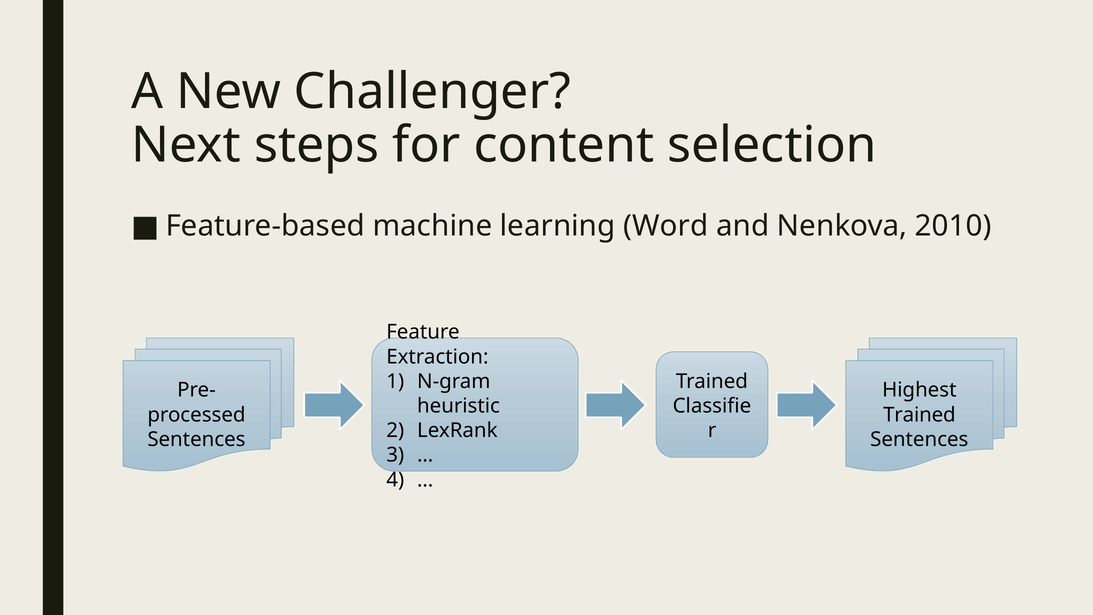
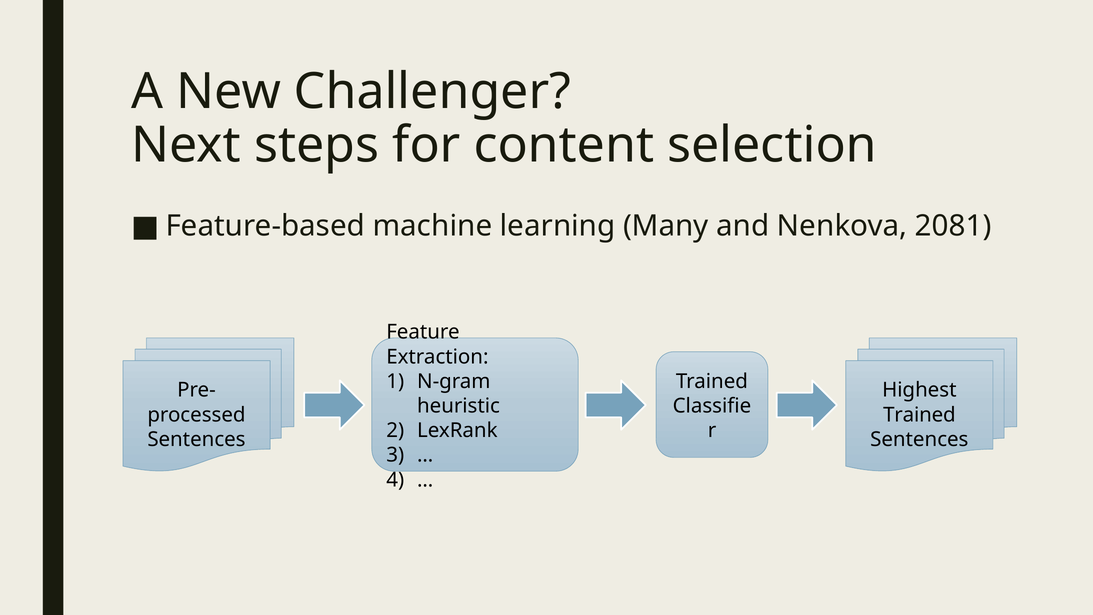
Word: Word -> Many
2010: 2010 -> 2081
